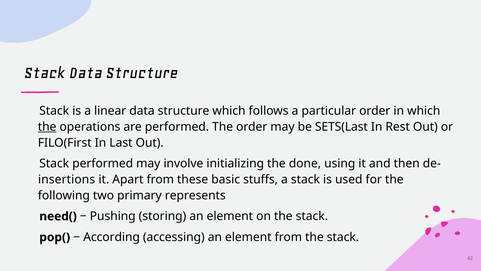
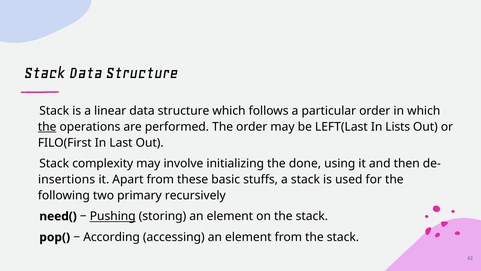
SETS(Last: SETS(Last -> LEFT(Last
Rest: Rest -> Lists
Stack performed: performed -> complexity
represents: represents -> recursively
Pushing underline: none -> present
